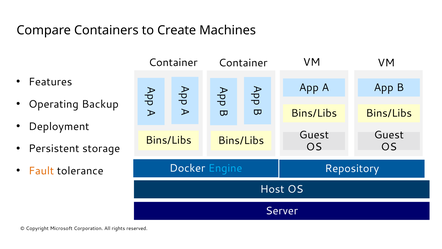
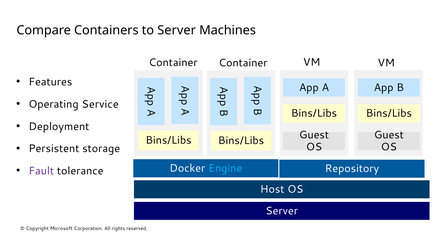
to Create: Create -> Server
Backup: Backup -> Service
Fault colour: orange -> purple
